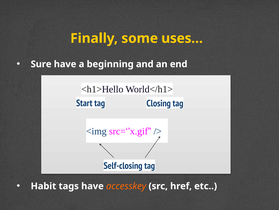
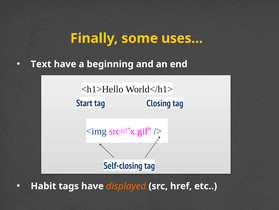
Sure: Sure -> Text
accesskey: accesskey -> displayed
